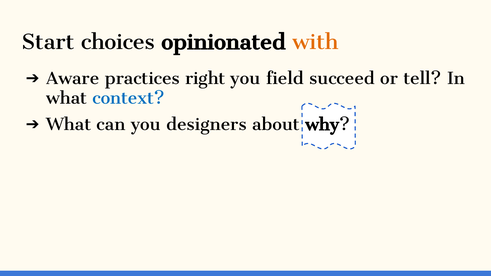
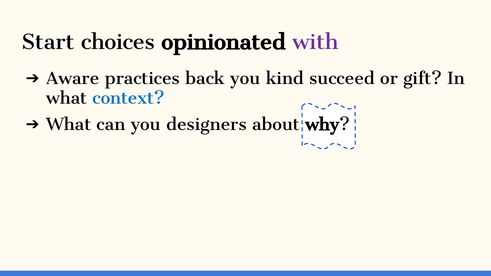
with colour: orange -> purple
right: right -> back
field: field -> kind
tell: tell -> gift
